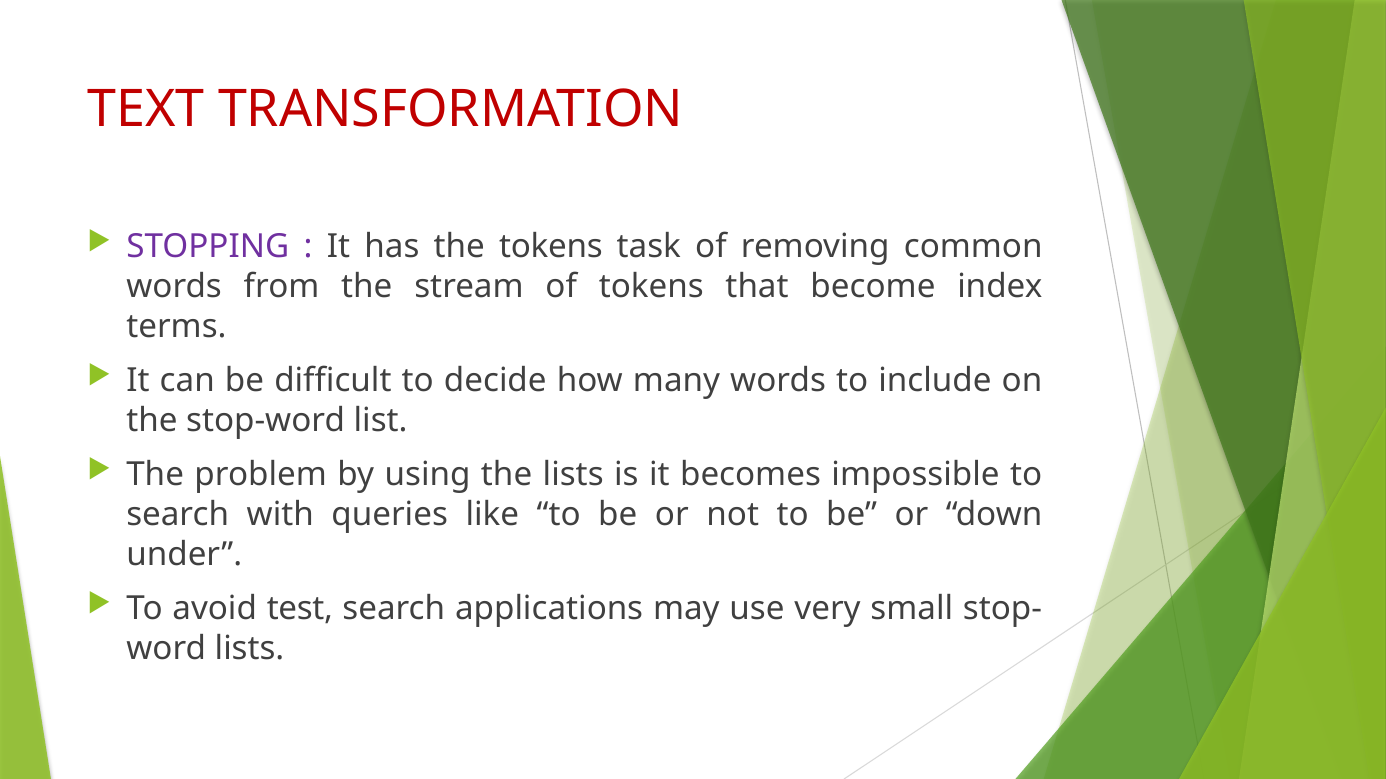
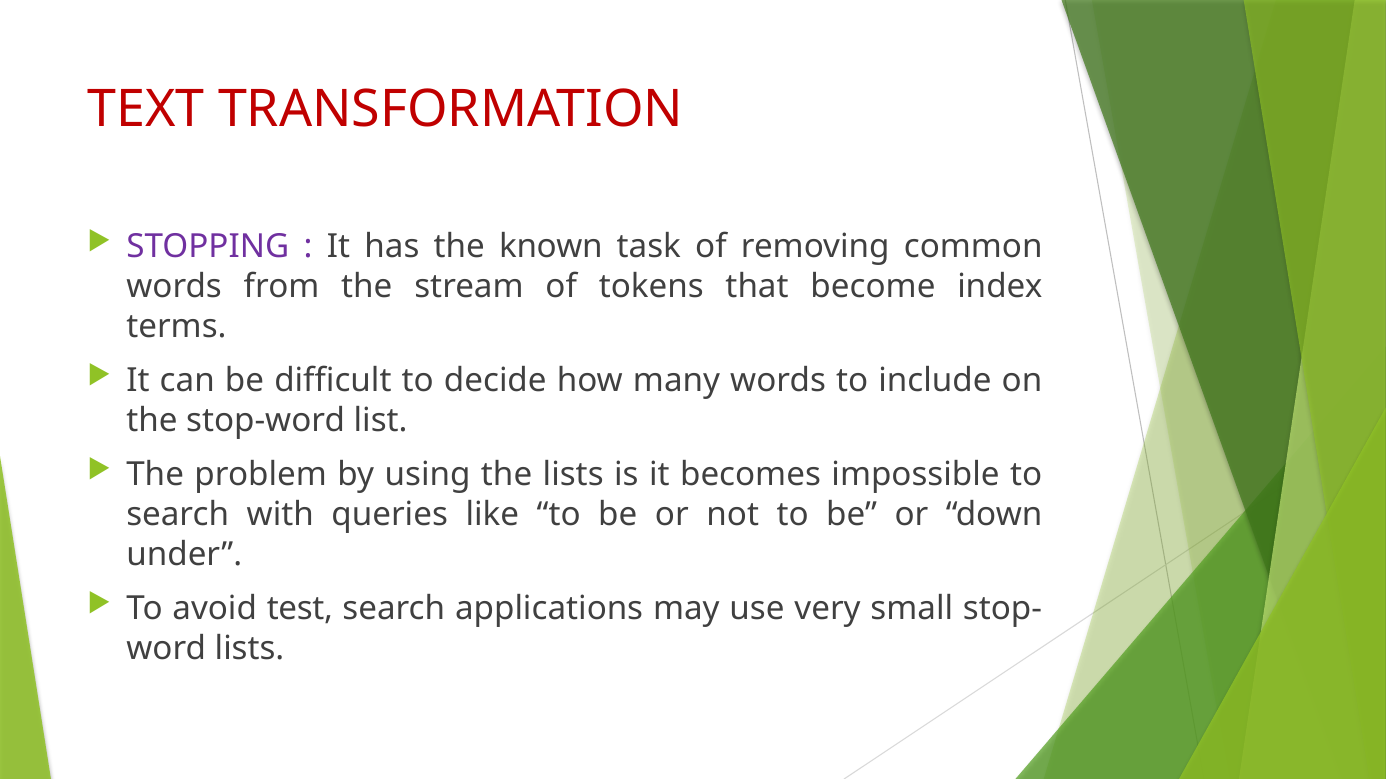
the tokens: tokens -> known
